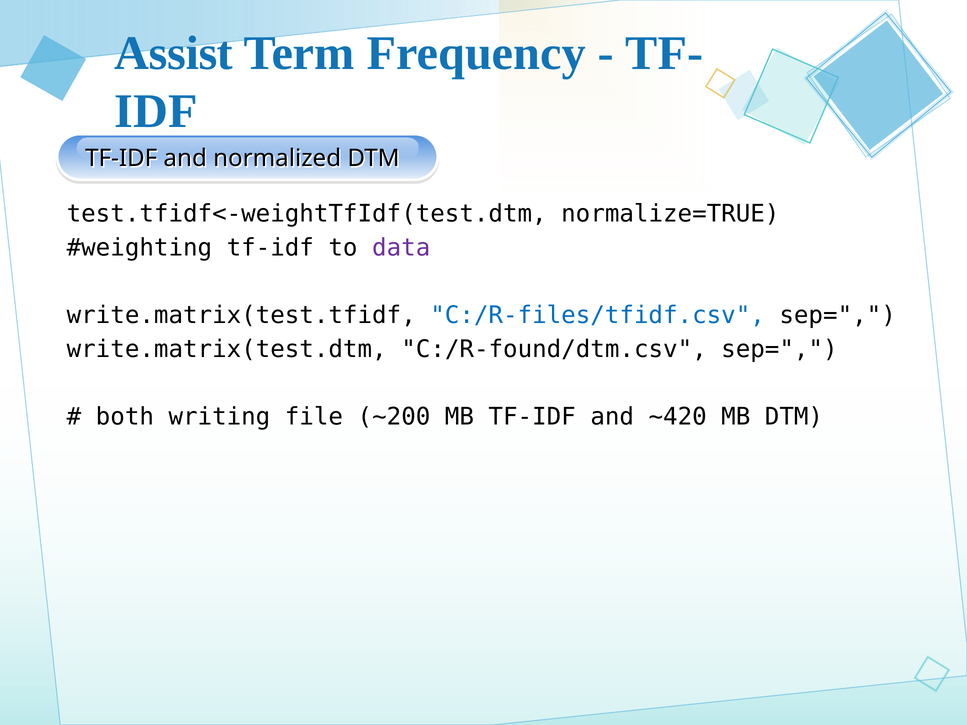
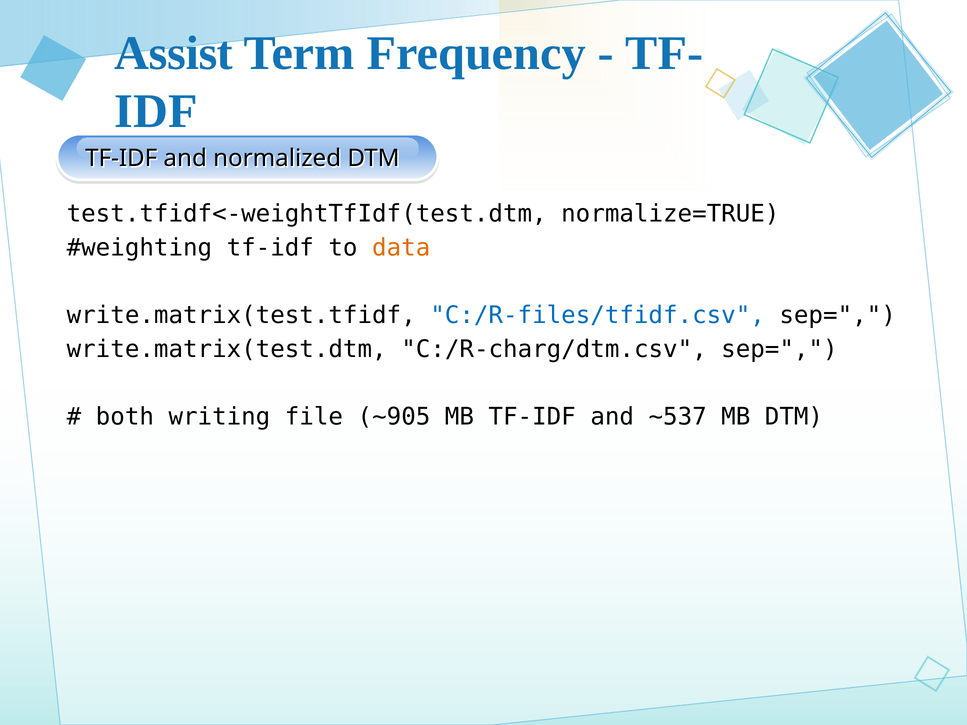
data colour: purple -> orange
C:/R-found/dtm.csv: C:/R-found/dtm.csv -> C:/R-charg/dtm.csv
~200: ~200 -> ~905
~420: ~420 -> ~537
